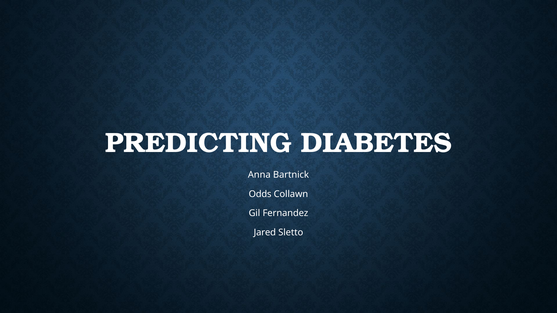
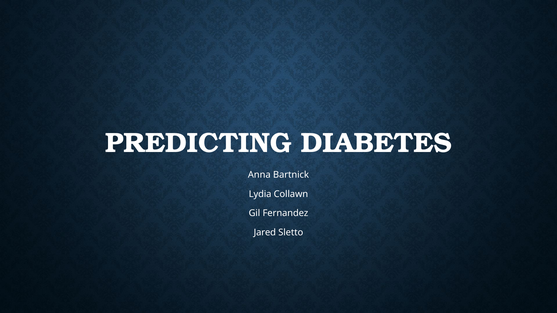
Odds: Odds -> Lydia
